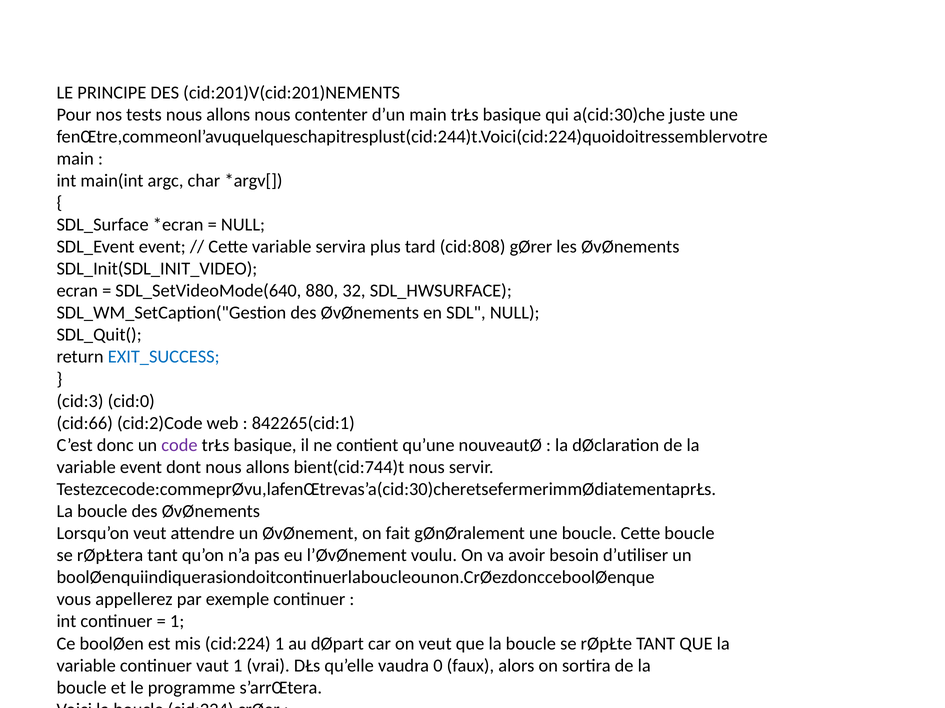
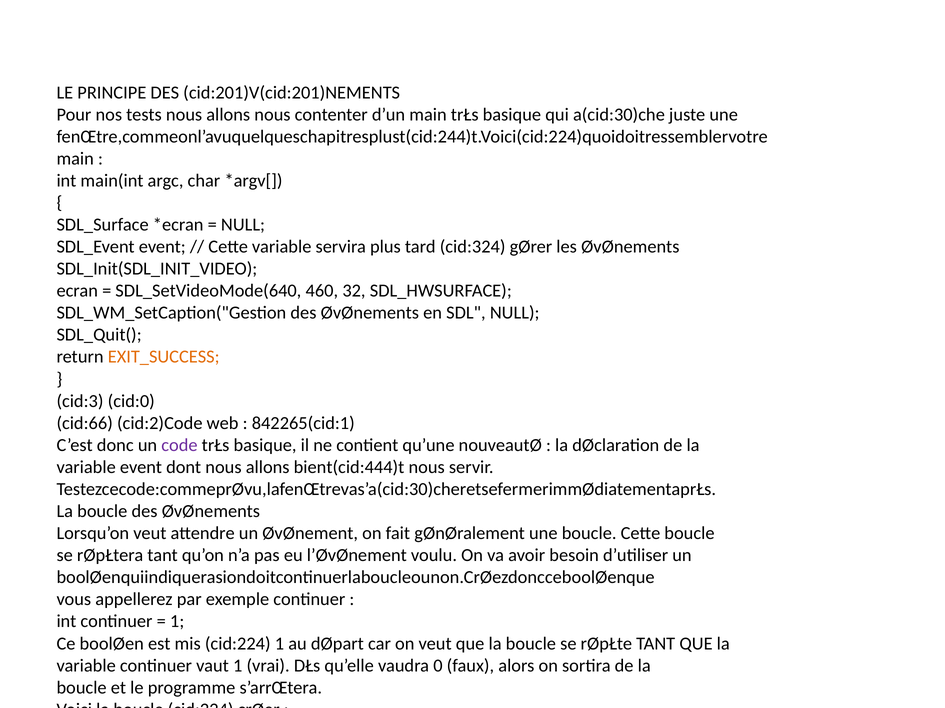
cid:808: cid:808 -> cid:324
880: 880 -> 460
EXIT_SUCCESS colour: blue -> orange
bient(cid:744)t: bient(cid:744)t -> bient(cid:444)t
